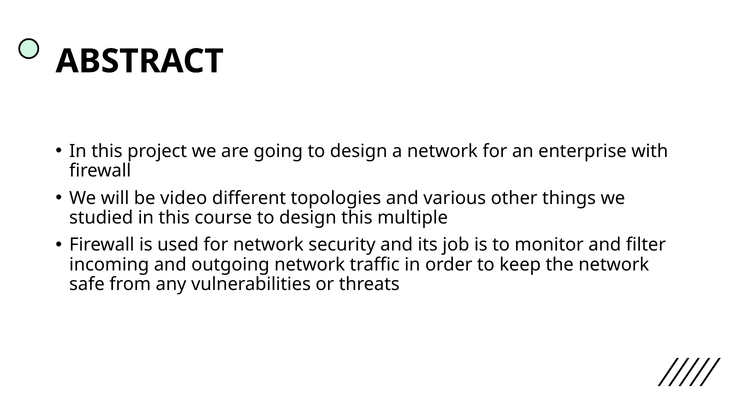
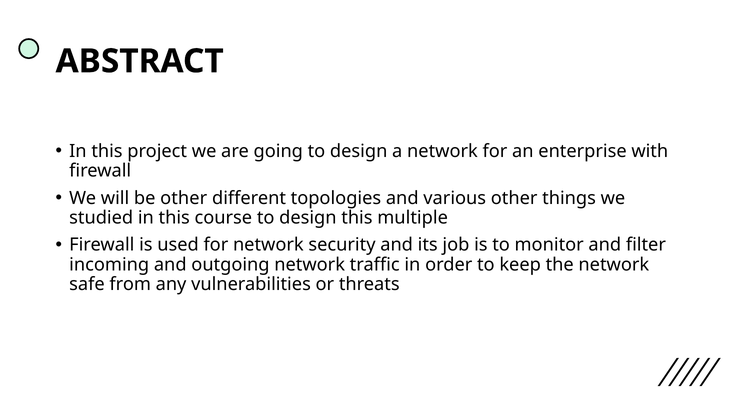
be video: video -> other
